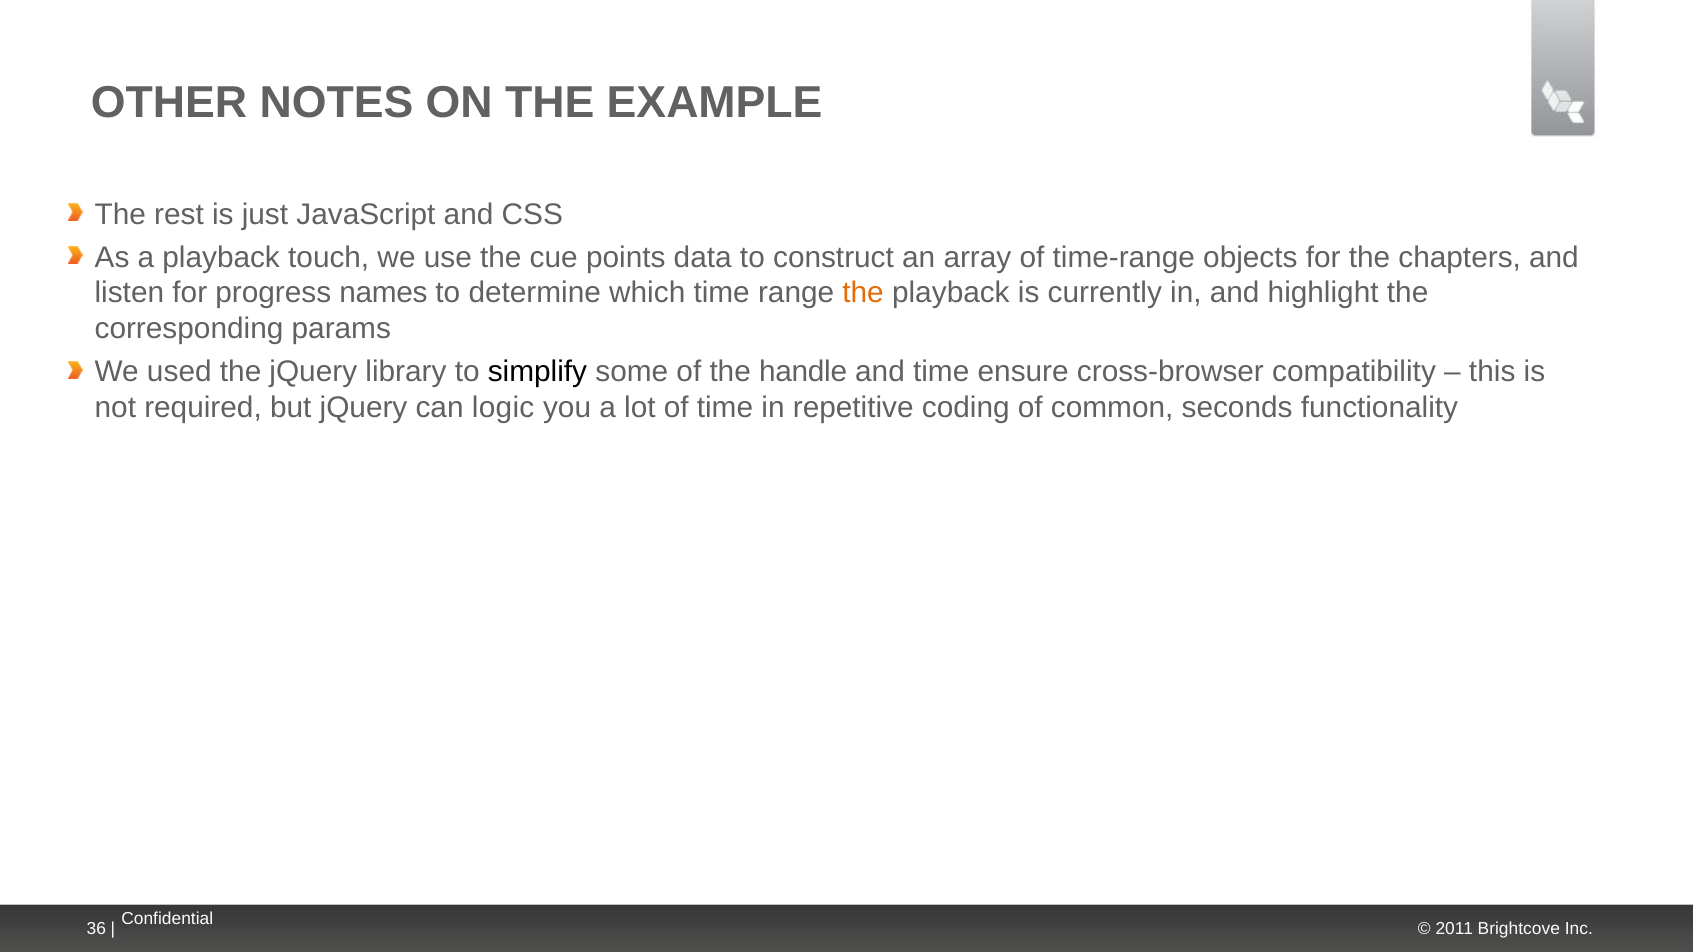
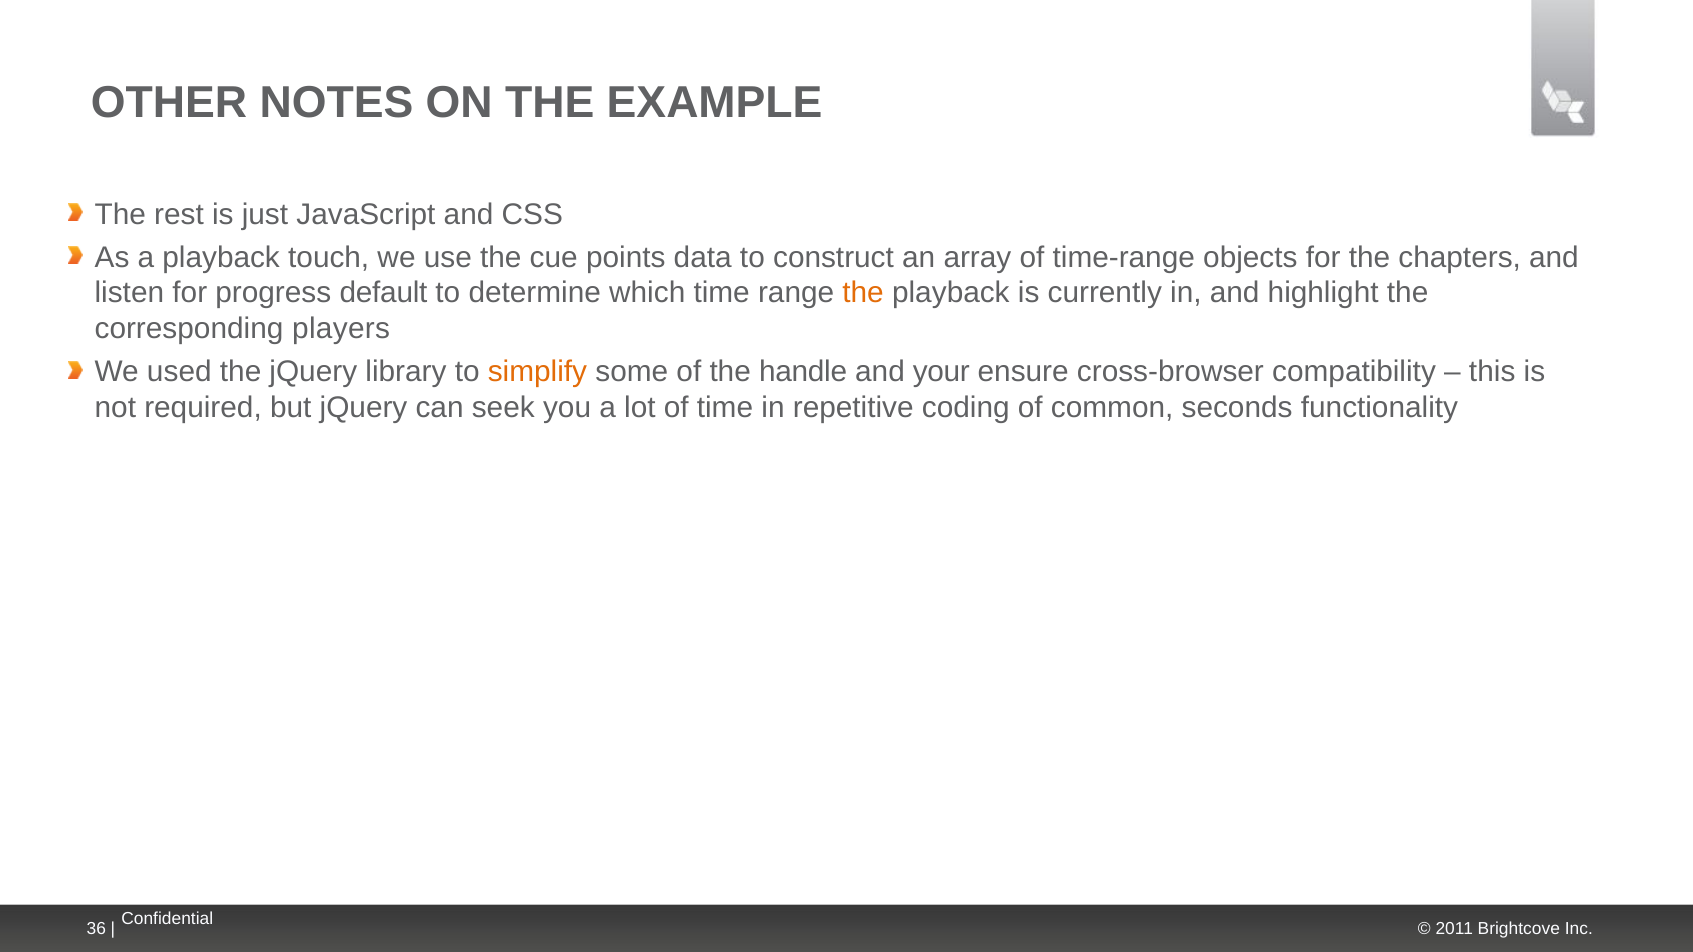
names: names -> default
params: params -> players
simplify colour: black -> orange
and time: time -> your
logic: logic -> seek
